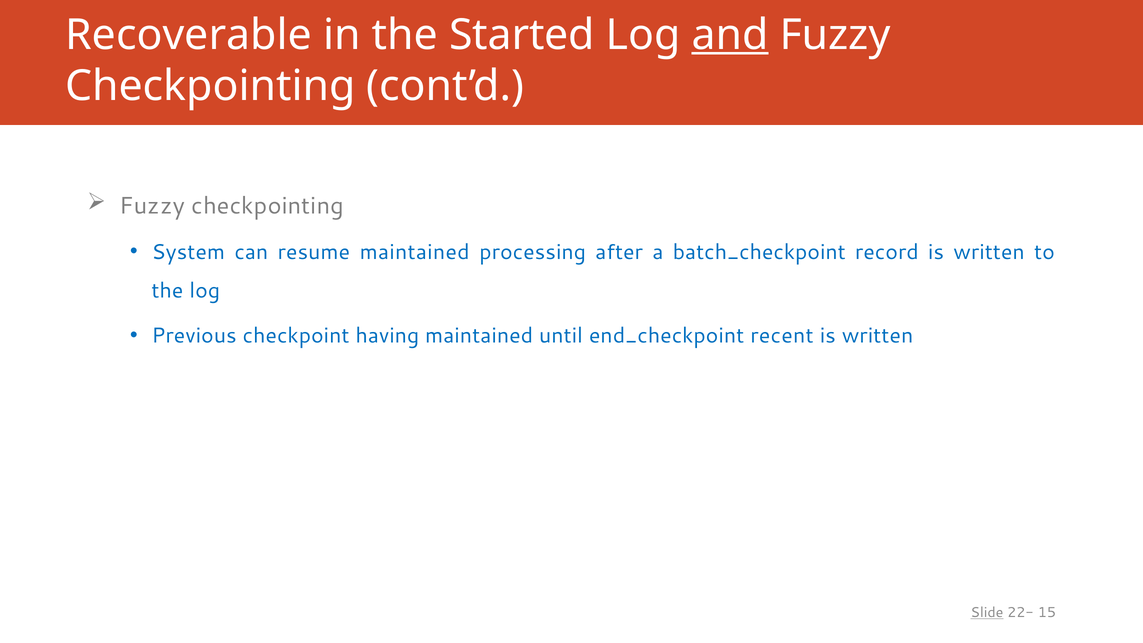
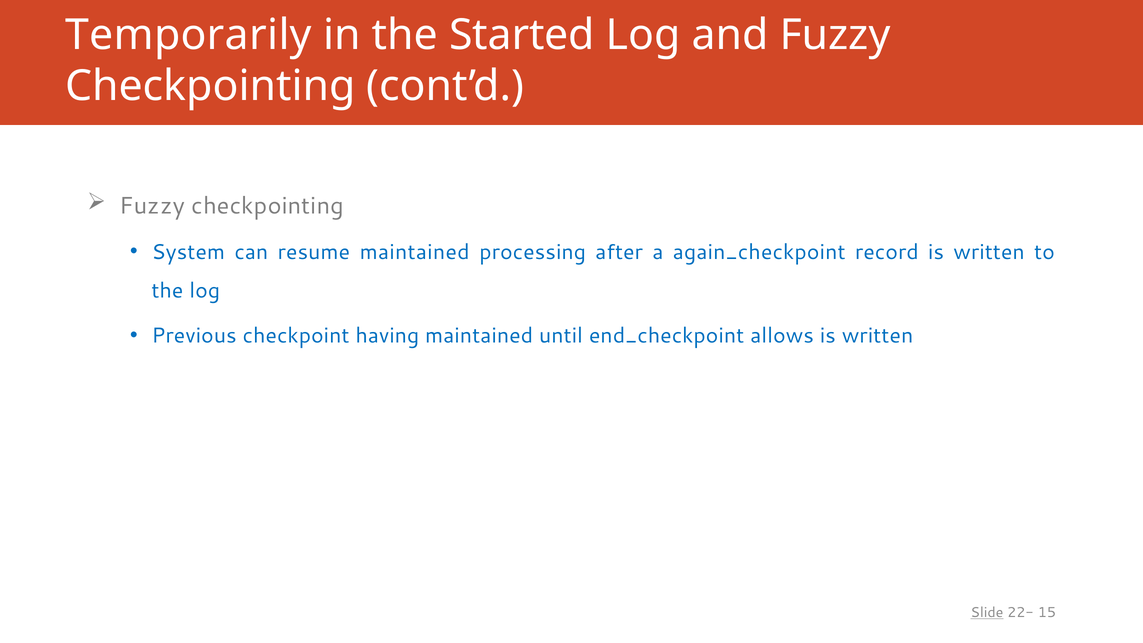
Recoverable: Recoverable -> Temporarily
and underline: present -> none
batch_checkpoint: batch_checkpoint -> again_checkpoint
recent: recent -> allows
